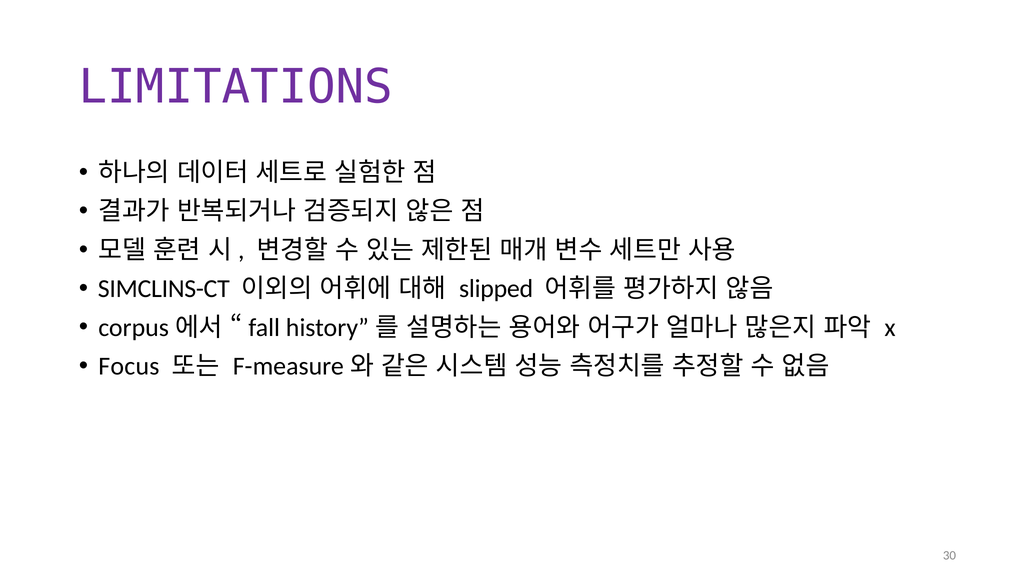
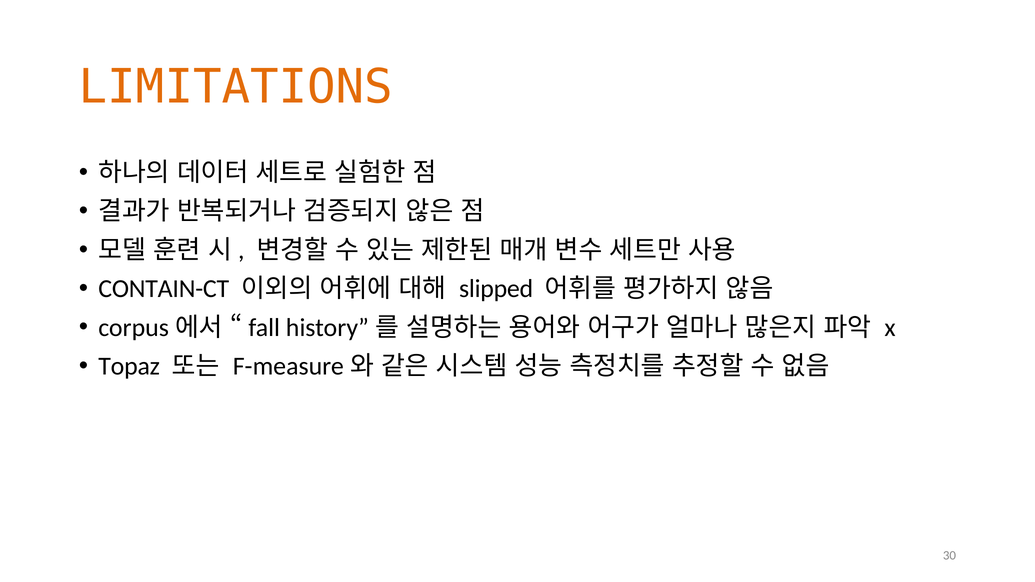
LIMITATIONS colour: purple -> orange
SIMCLINS-CT: SIMCLINS-CT -> CONTAIN-CT
Focus: Focus -> Topaz
